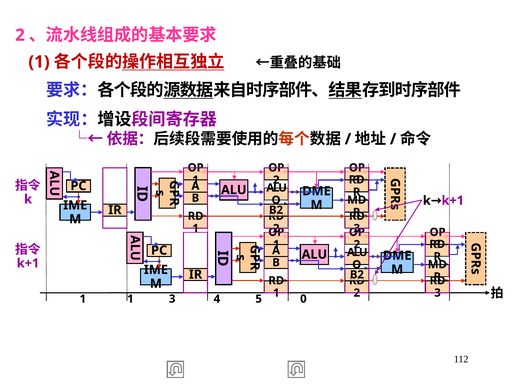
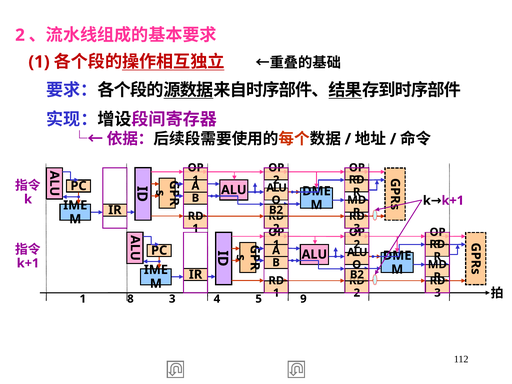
1 1: 1 -> 8
0: 0 -> 9
